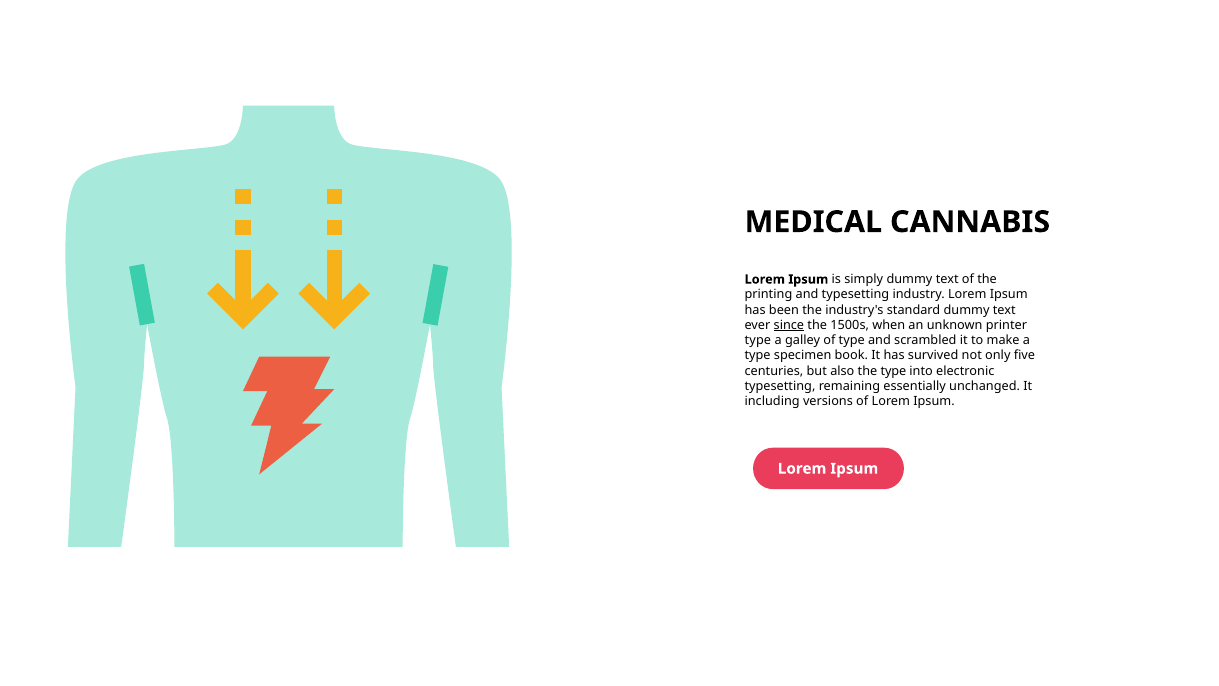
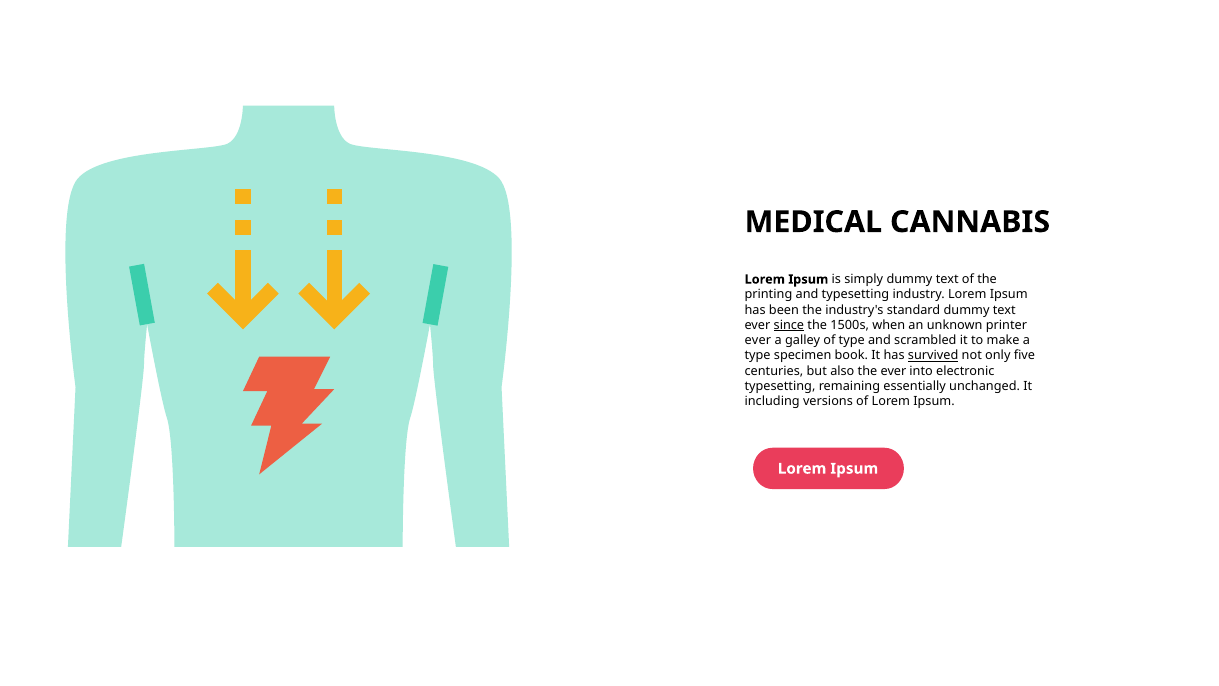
type at (758, 340): type -> ever
survived underline: none -> present
the type: type -> ever
